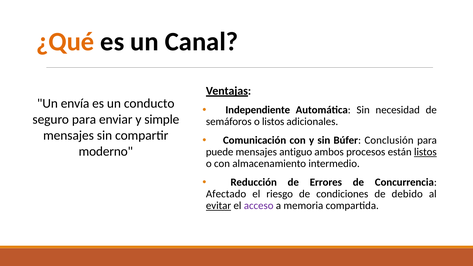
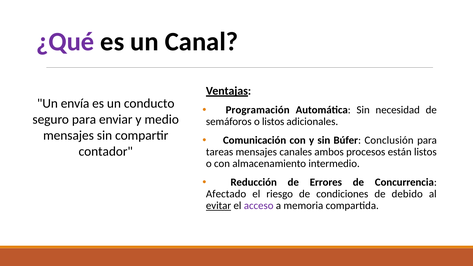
¿Qué colour: orange -> purple
Independiente: Independiente -> Programación
simple: simple -> medio
moderno: moderno -> contador
puede: puede -> tareas
antiguo: antiguo -> canales
listos at (425, 152) underline: present -> none
